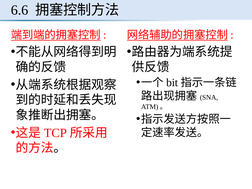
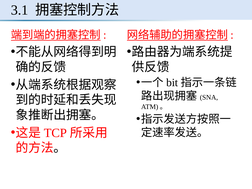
6.6: 6.6 -> 3.1
